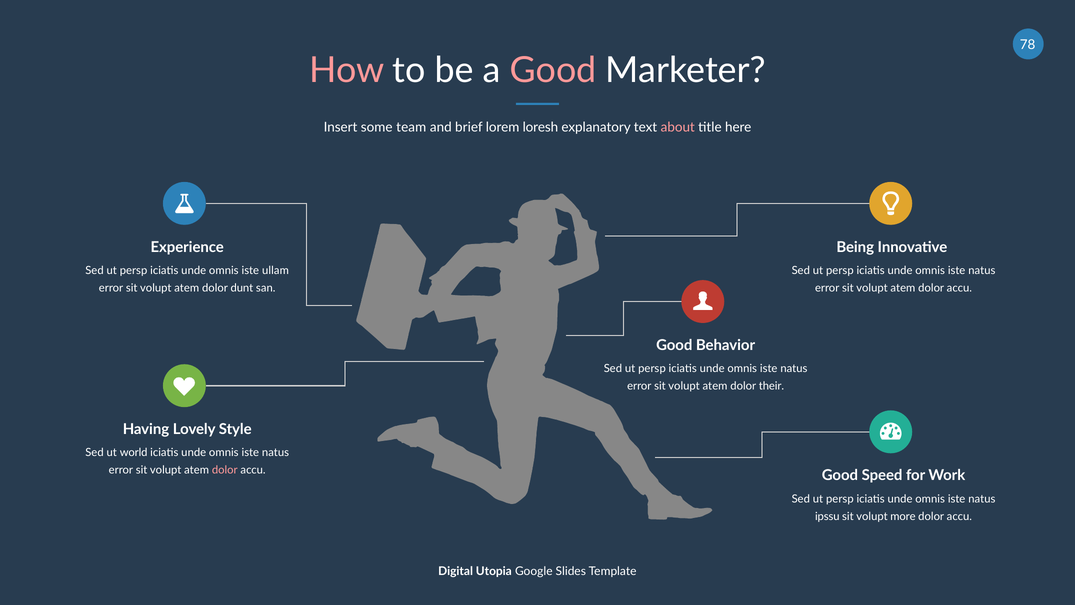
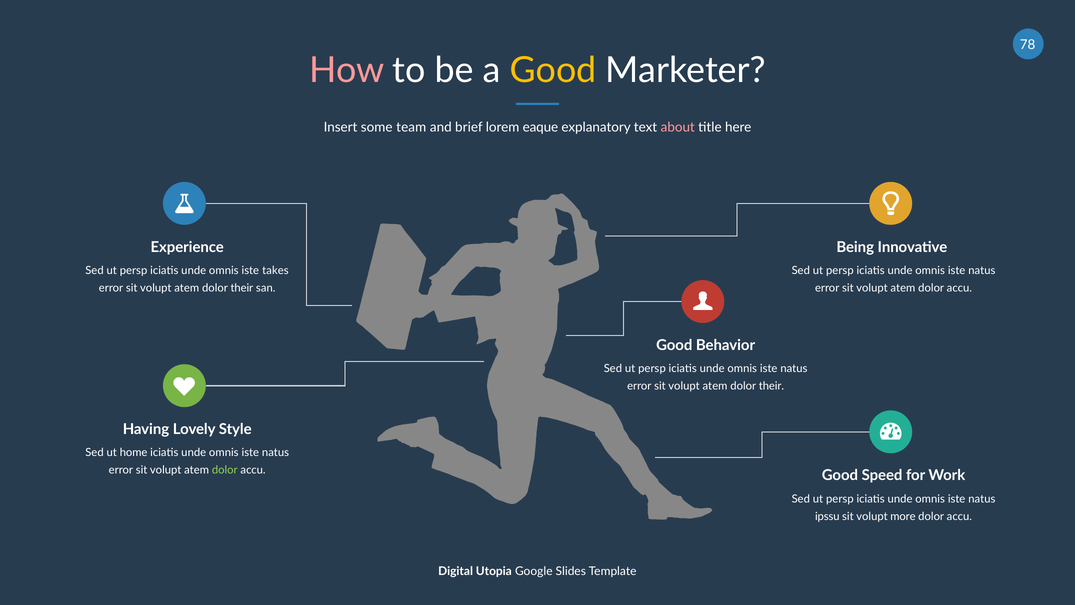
Good at (553, 70) colour: pink -> yellow
loresh: loresh -> eaque
ullam: ullam -> takes
dunt at (242, 288): dunt -> their
world: world -> home
dolor at (225, 470) colour: pink -> light green
